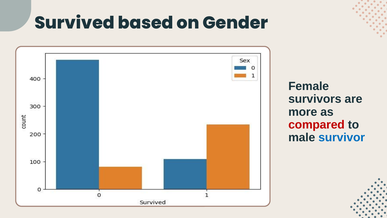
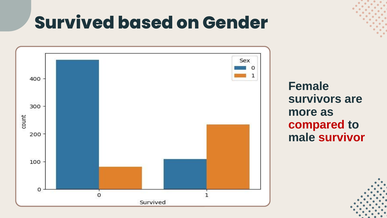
survivor colour: blue -> red
